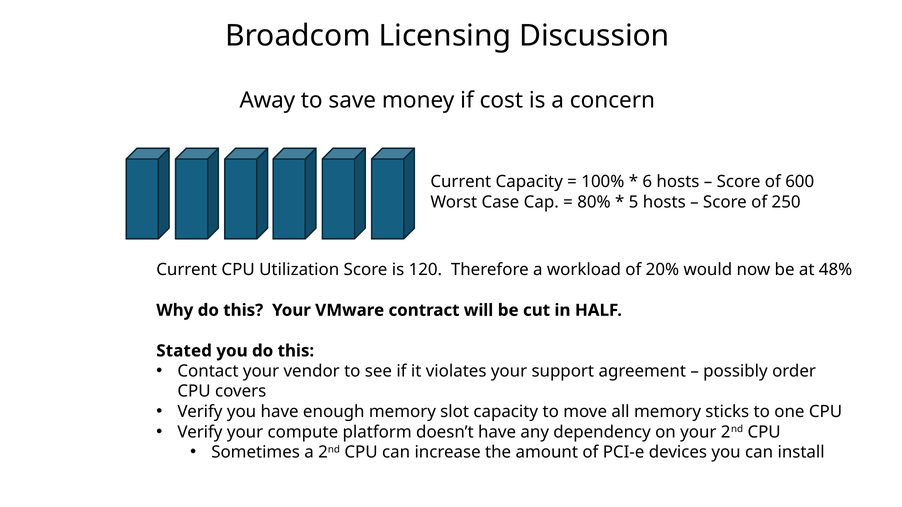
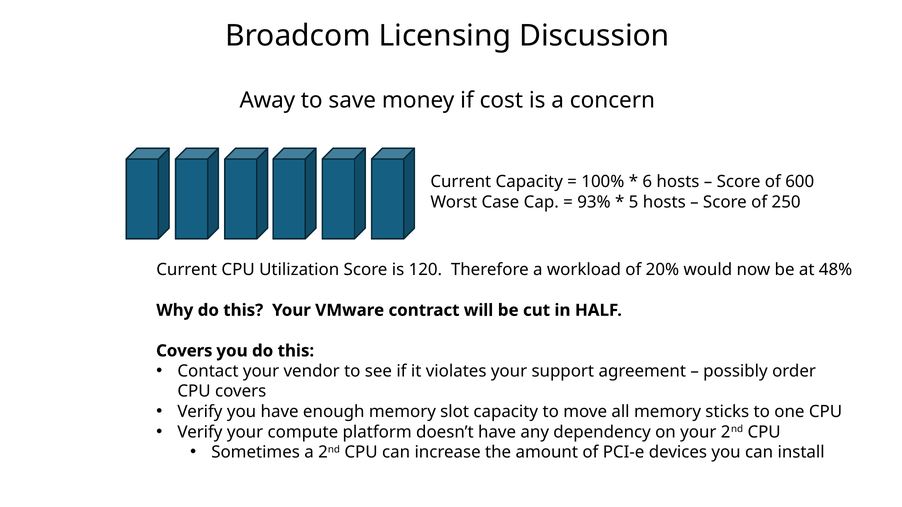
80%: 80% -> 93%
Stated at (184, 351): Stated -> Covers
